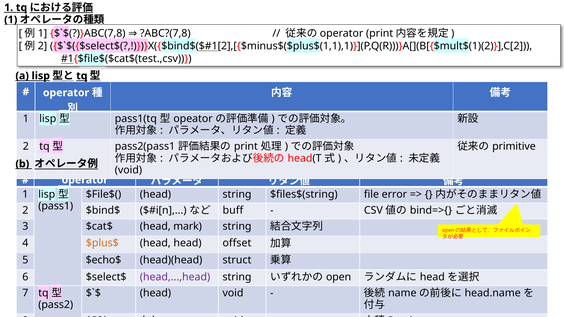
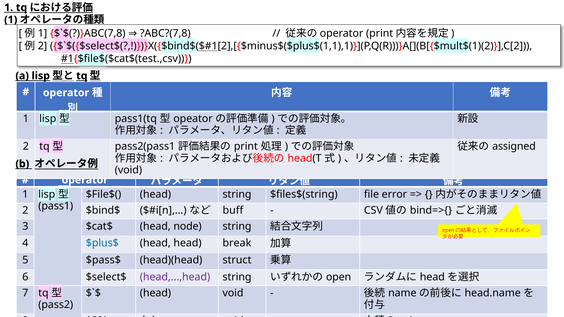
primitive: primitive -> assigned
mark: mark -> node
$plus$ colour: orange -> blue
offset: offset -> break
$echo$: $echo$ -> $pass$
